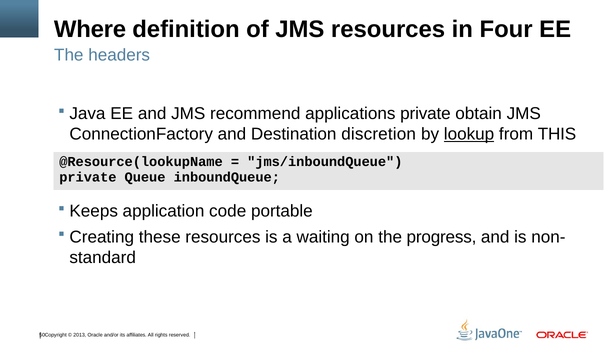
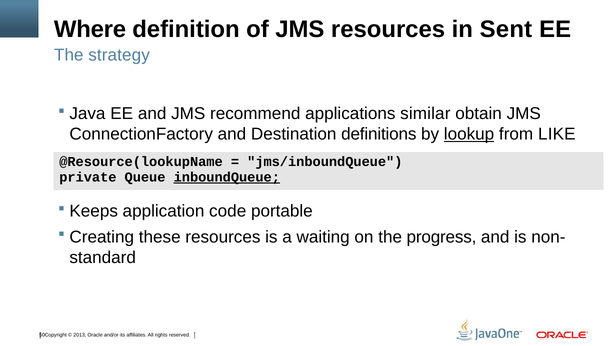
Four: Four -> Sent
headers: headers -> strategy
applications private: private -> similar
discretion: discretion -> definitions
THIS: THIS -> LIKE
inboundQueue underline: none -> present
